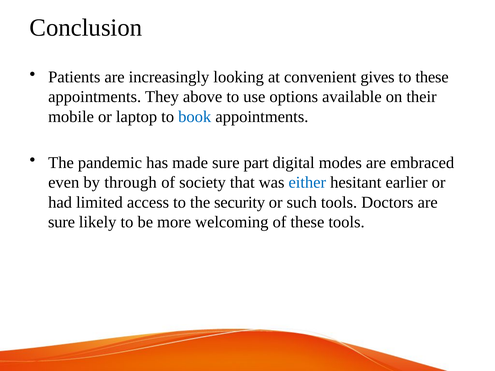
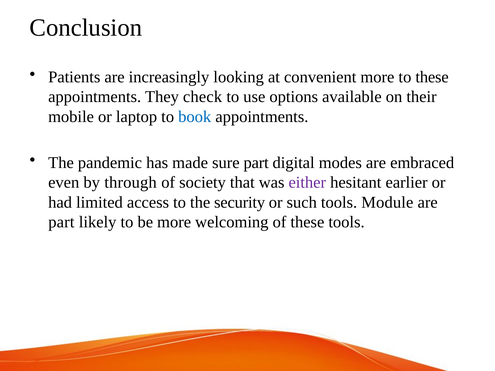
convenient gives: gives -> more
above: above -> check
either colour: blue -> purple
Doctors: Doctors -> Module
sure at (62, 222): sure -> part
